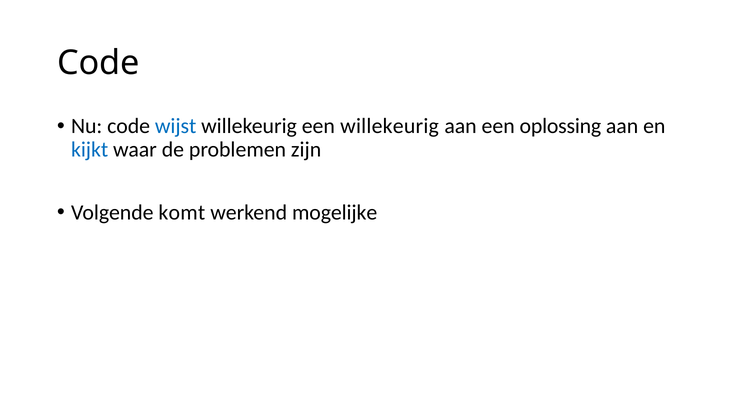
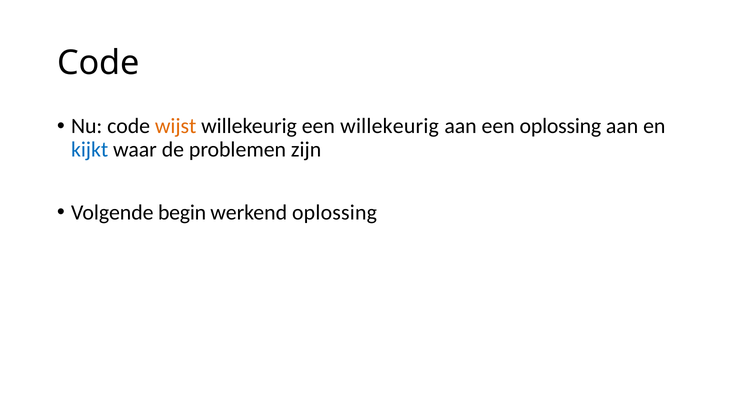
wijst colour: blue -> orange
komt: komt -> begin
werkend mogelijke: mogelijke -> oplossing
